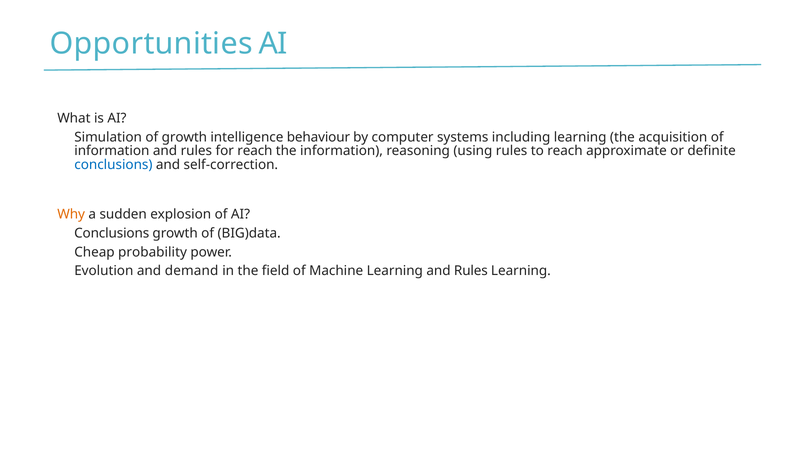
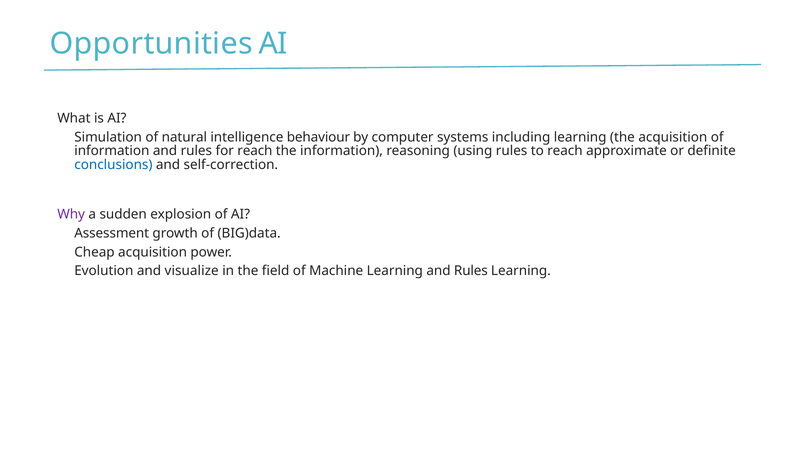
of growth: growth -> natural
Why colour: orange -> purple
Conclusions at (112, 233): Conclusions -> Assessment
Cheap probability: probability -> acquisition
demand: demand -> visualize
